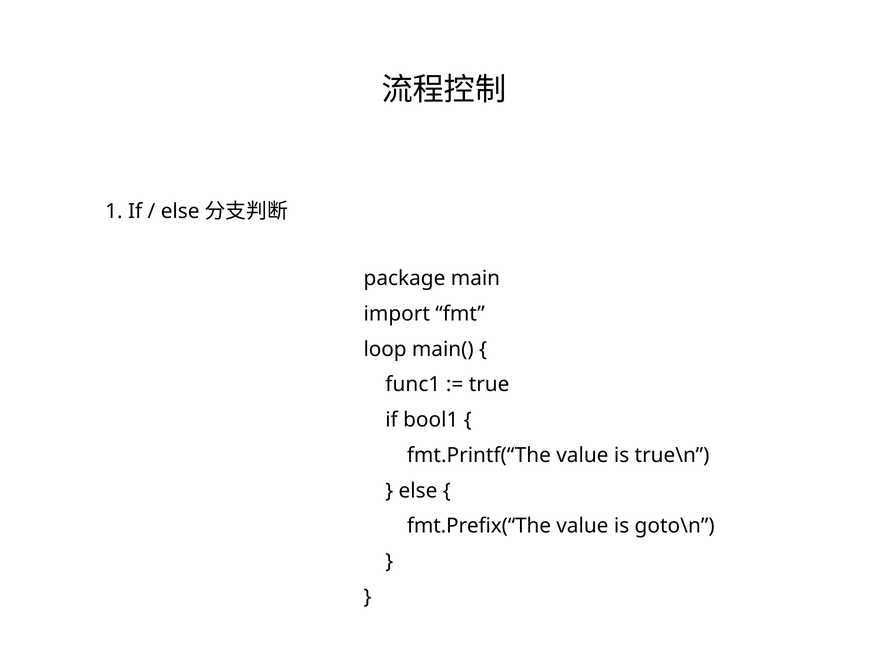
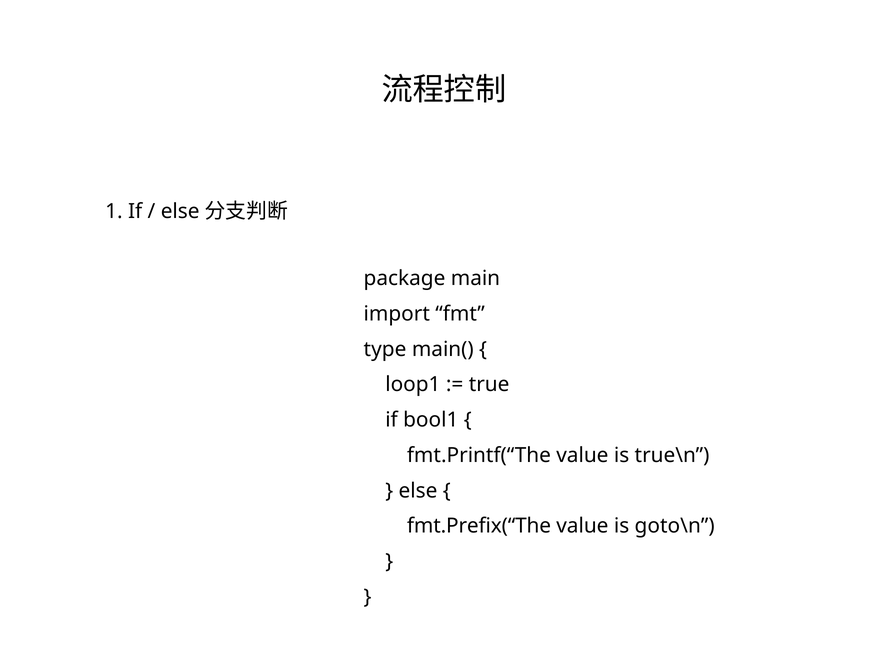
loop: loop -> type
func1: func1 -> loop1
